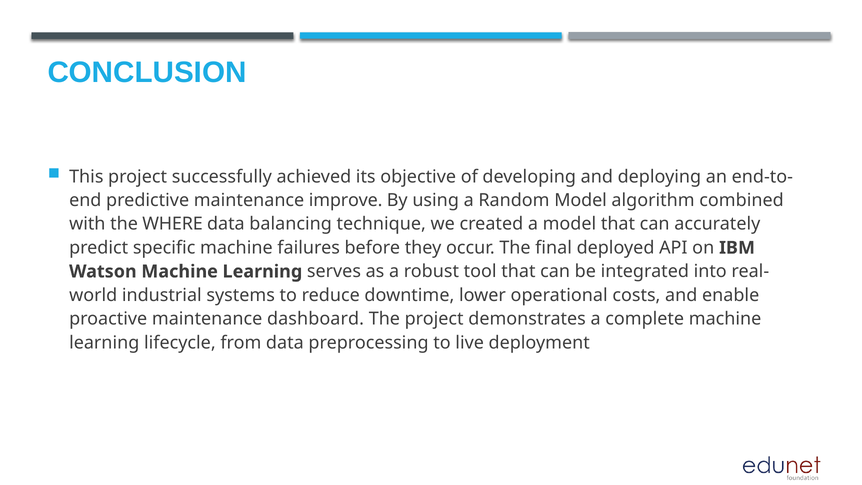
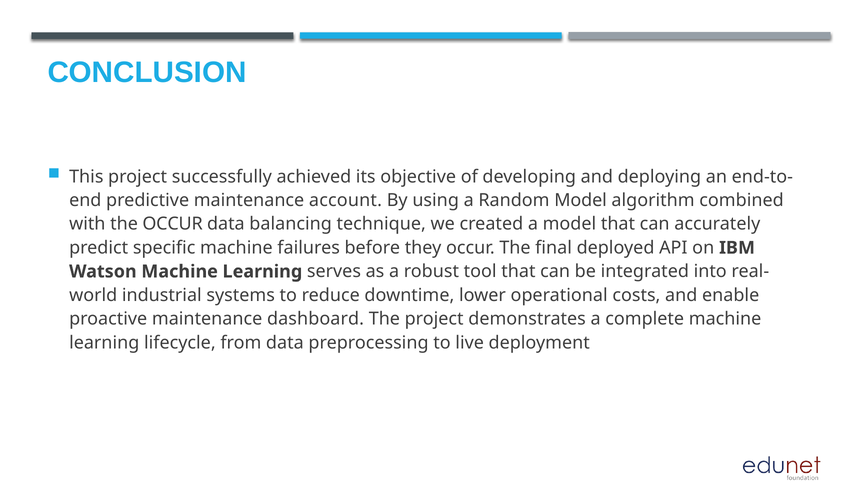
improve: improve -> account
the WHERE: WHERE -> OCCUR
